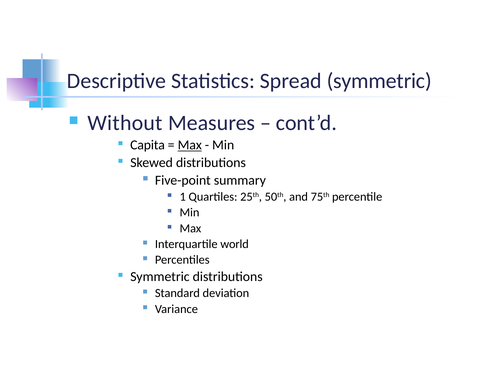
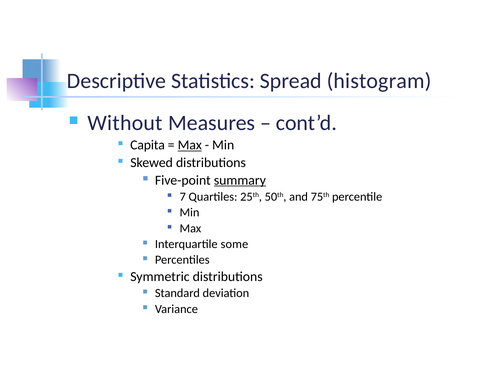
Spread symmetric: symmetric -> histogram
summary underline: none -> present
1: 1 -> 7
world: world -> some
